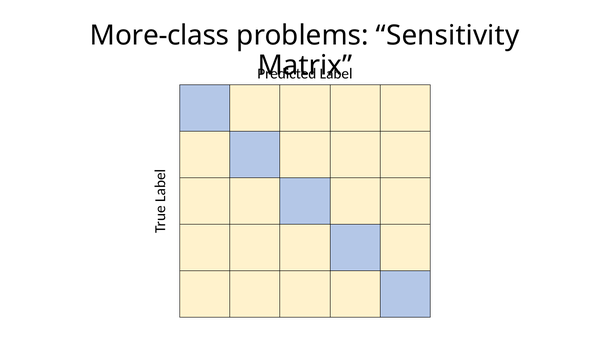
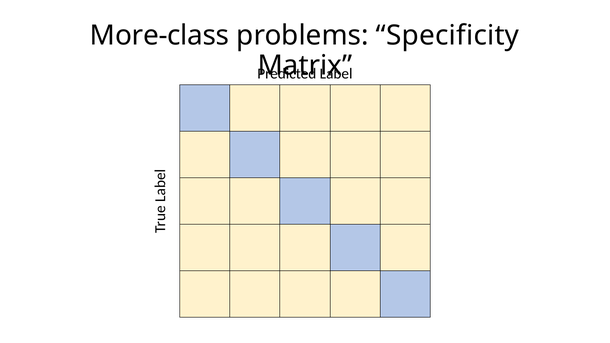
Sensitivity: Sensitivity -> Specificity
